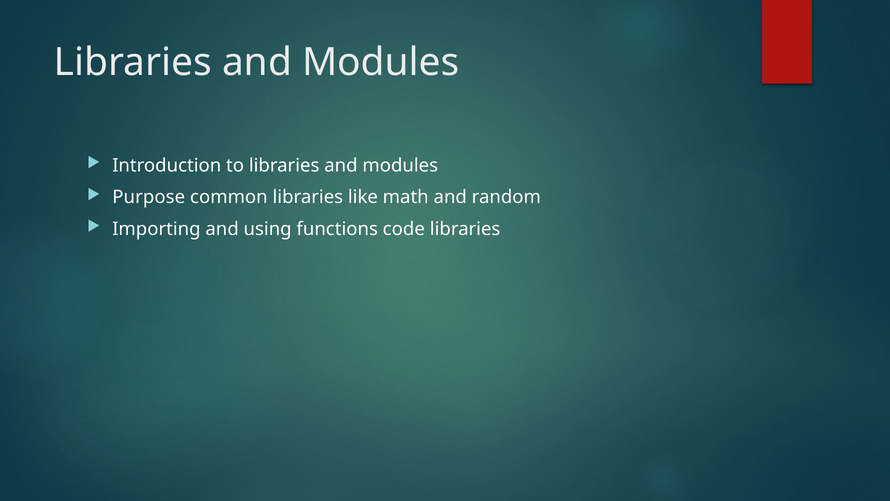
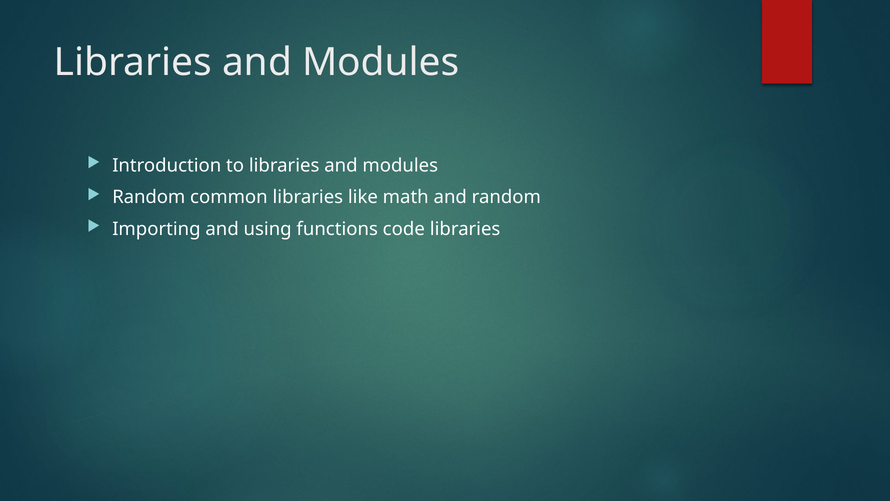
Purpose at (149, 197): Purpose -> Random
